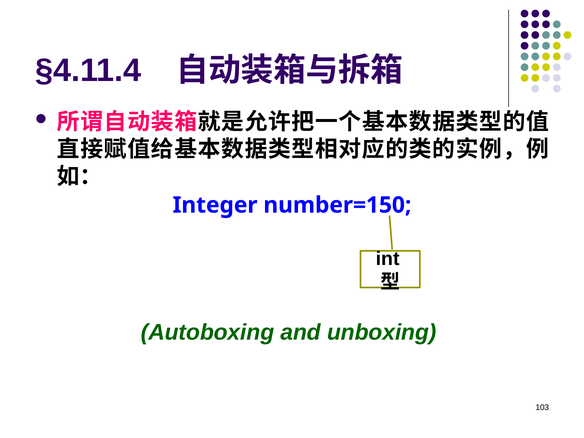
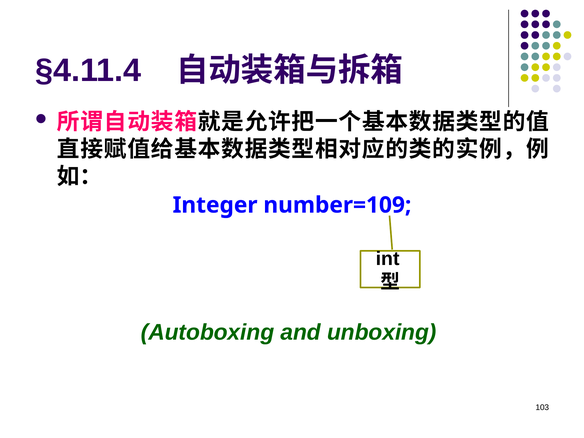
number=150: number=150 -> number=109
